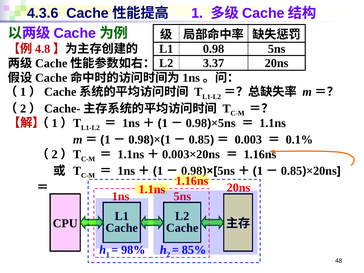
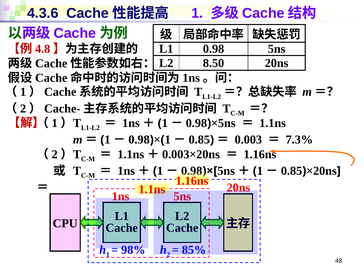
3.37: 3.37 -> 8.50
0.1%: 0.1% -> 7.3%
